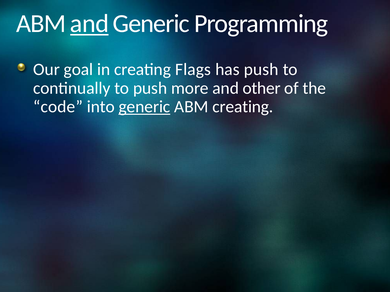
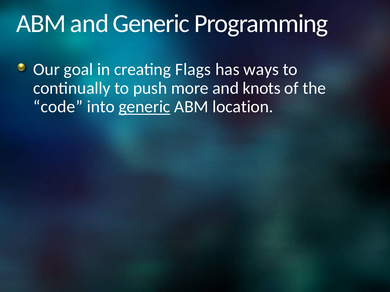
and at (89, 24) underline: present -> none
has push: push -> ways
other: other -> knots
ABM creating: creating -> location
